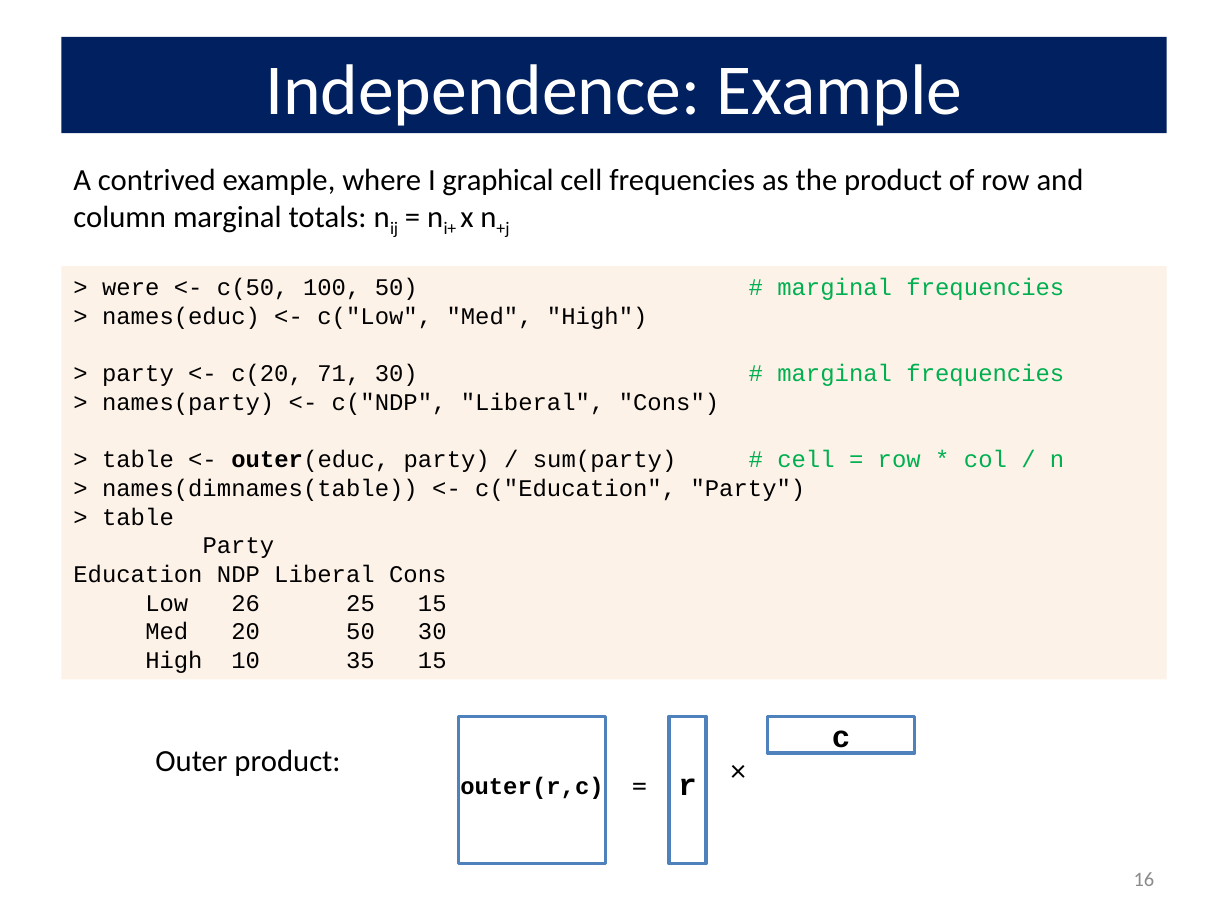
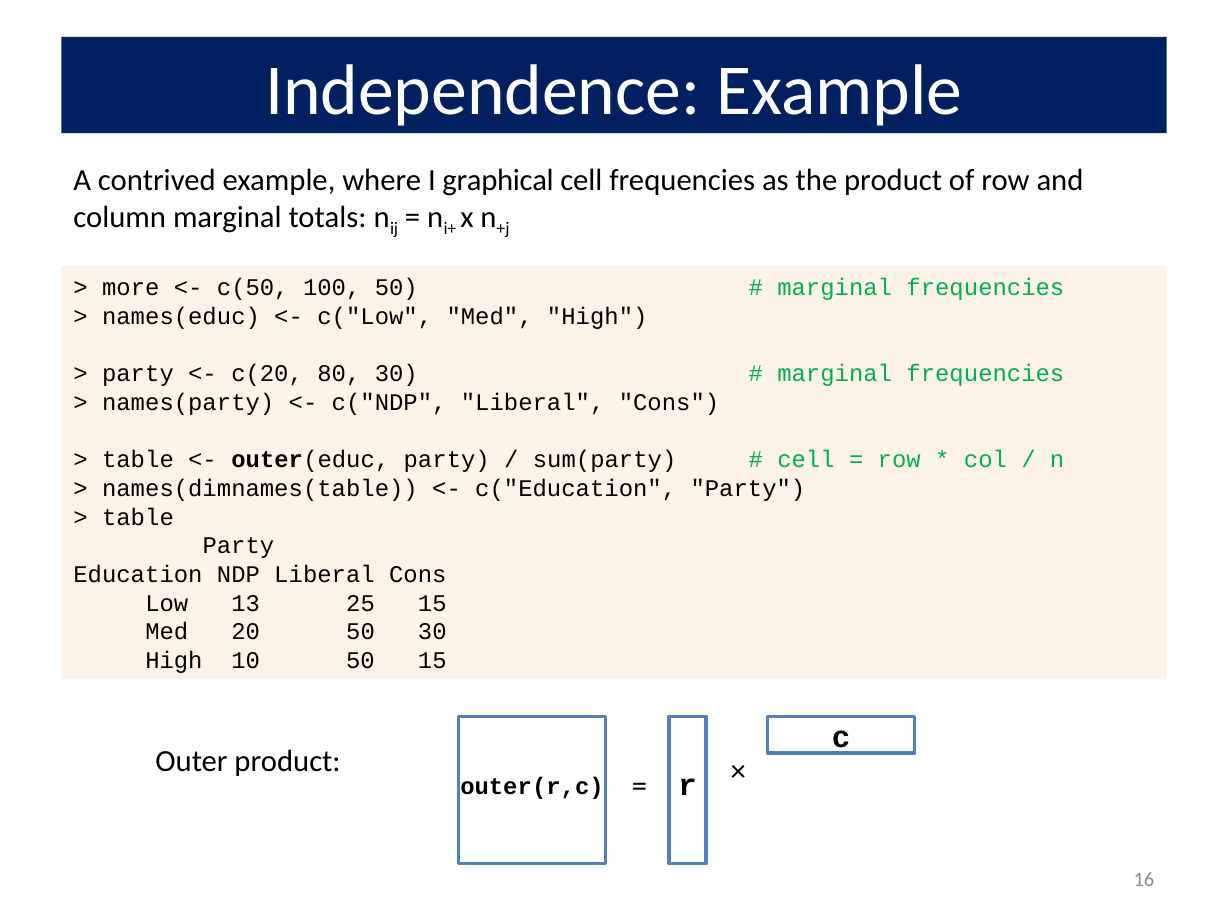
were: were -> more
71: 71 -> 80
26: 26 -> 13
10 35: 35 -> 50
